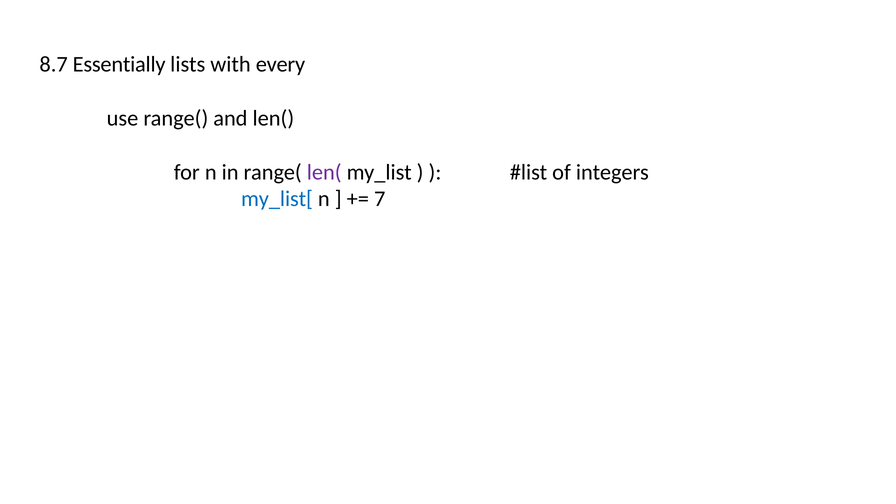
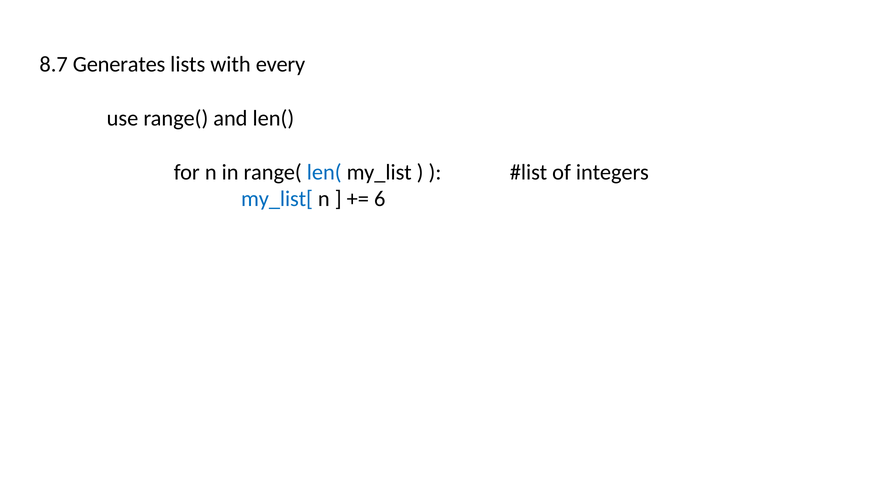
Essentially: Essentially -> Generates
len( at (324, 172) colour: purple -> blue
7: 7 -> 6
